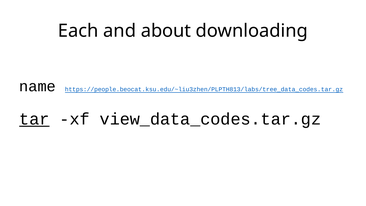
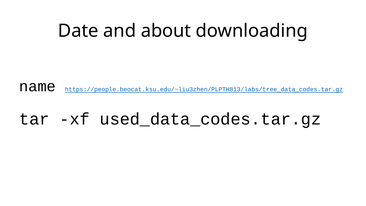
Each: Each -> Date
tar underline: present -> none
view_data_codes.tar.gz: view_data_codes.tar.gz -> used_data_codes.tar.gz
